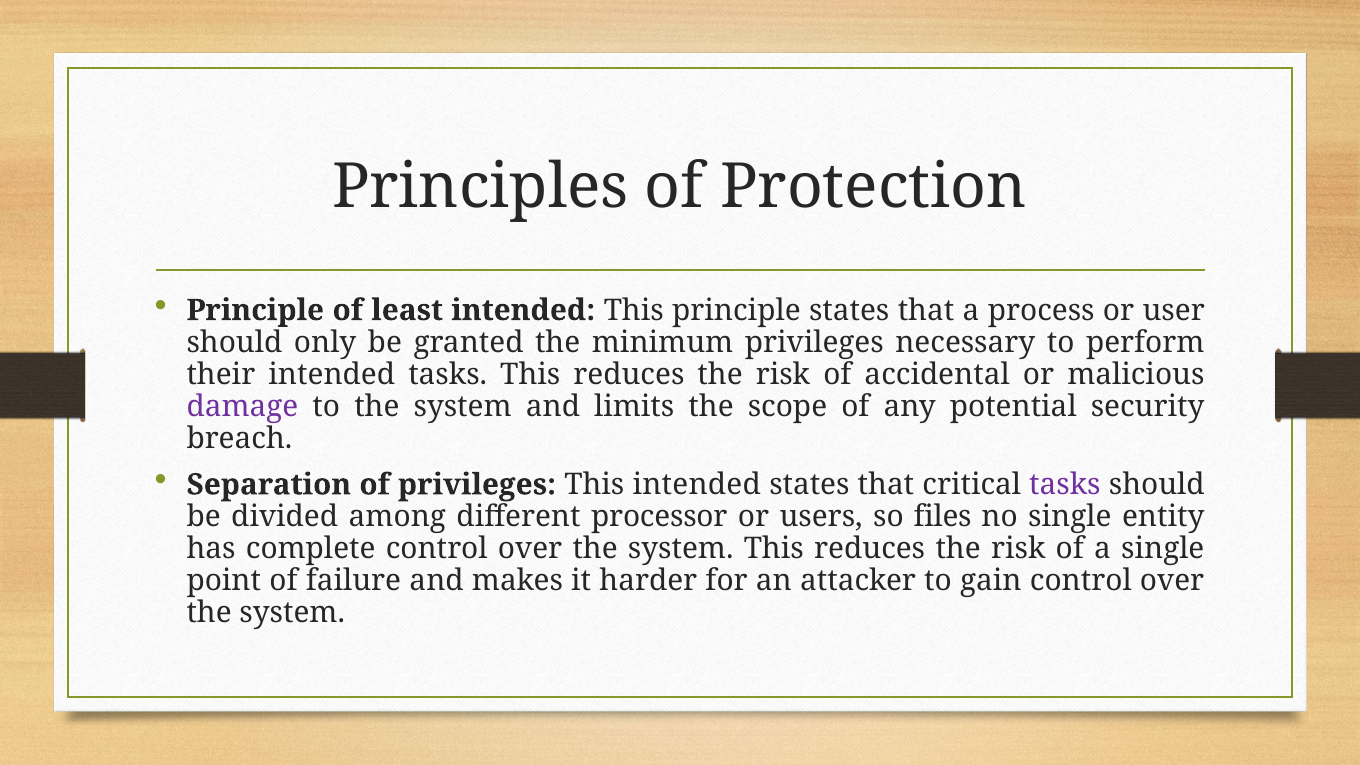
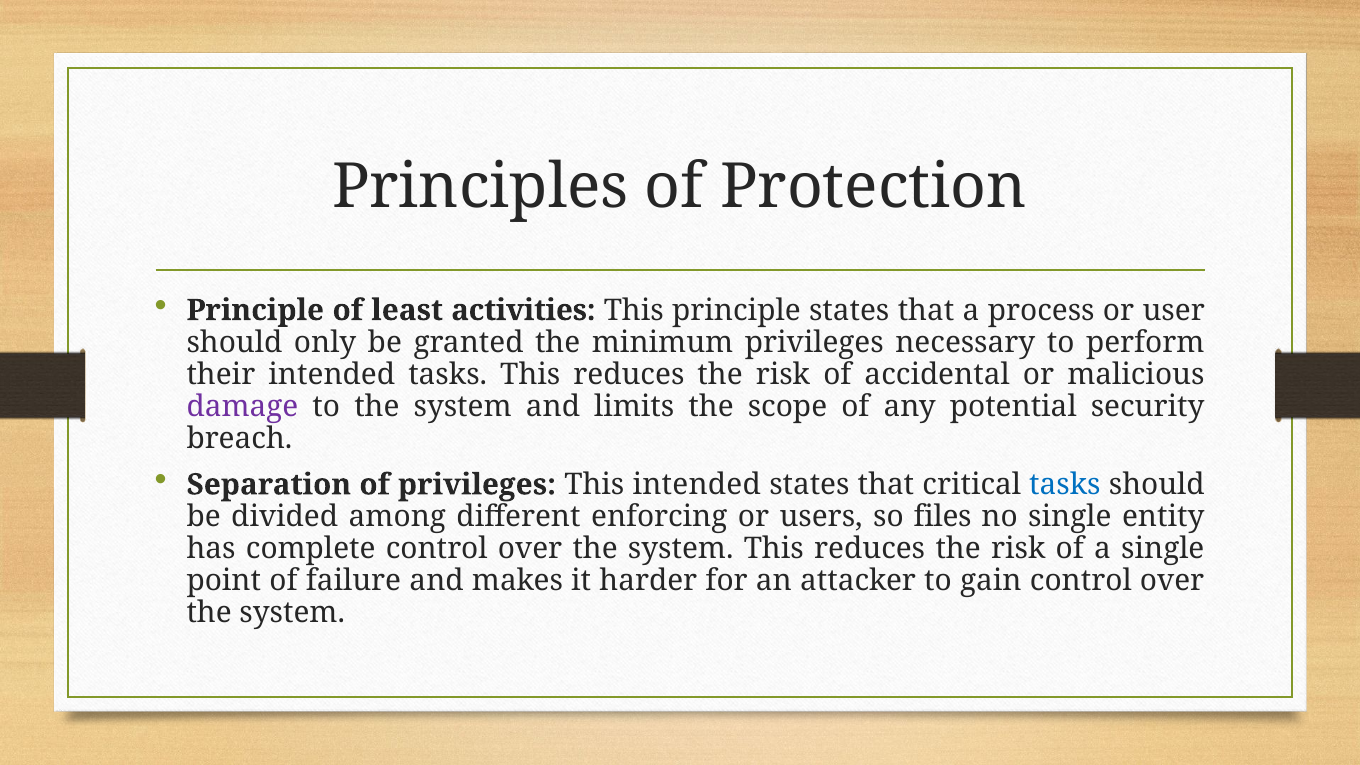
least intended: intended -> activities
tasks at (1065, 485) colour: purple -> blue
processor: processor -> enforcing
